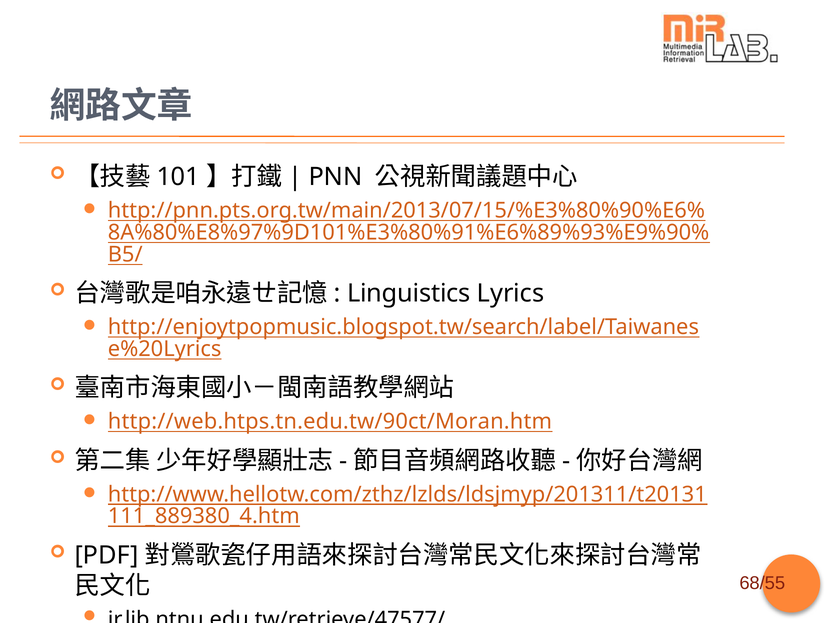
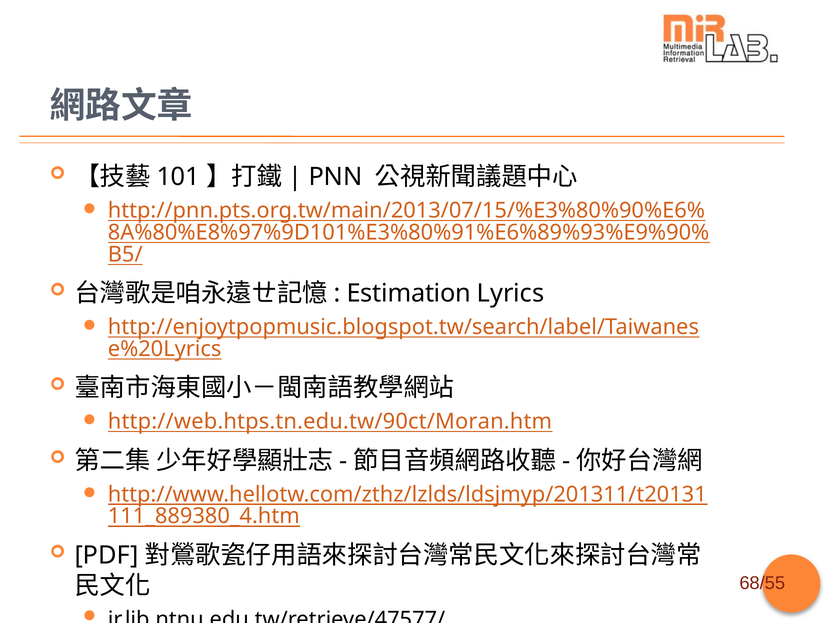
Linguistics: Linguistics -> Estimation
